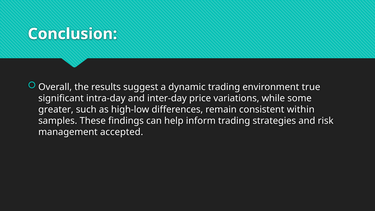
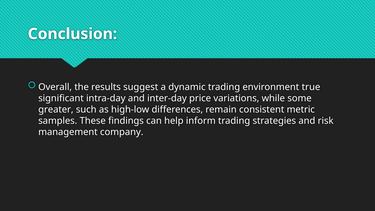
within: within -> metric
accepted: accepted -> company
